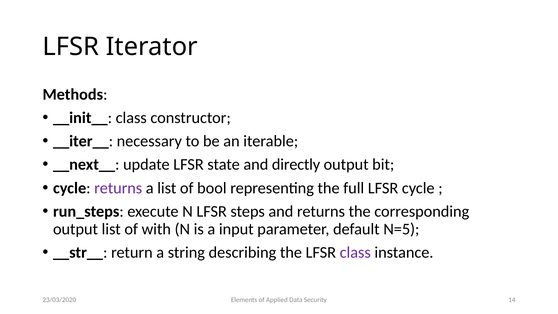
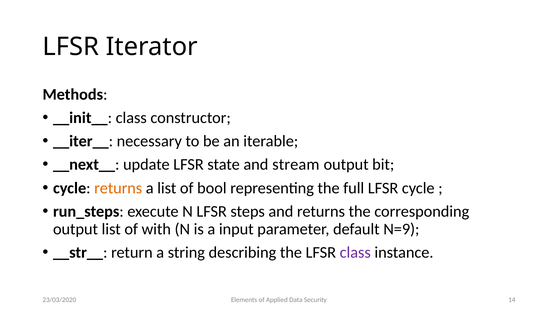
directly: directly -> stream
returns at (118, 188) colour: purple -> orange
N=5: N=5 -> N=9
